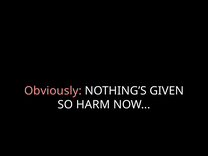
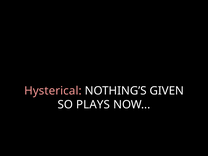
Obviously: Obviously -> Hysterical
HARM: HARM -> PLAYS
